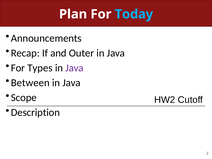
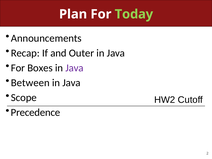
Today colour: light blue -> light green
Types: Types -> Boxes
Description: Description -> Precedence
